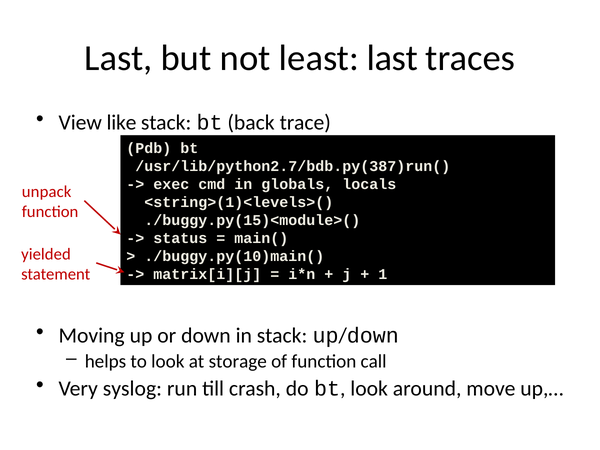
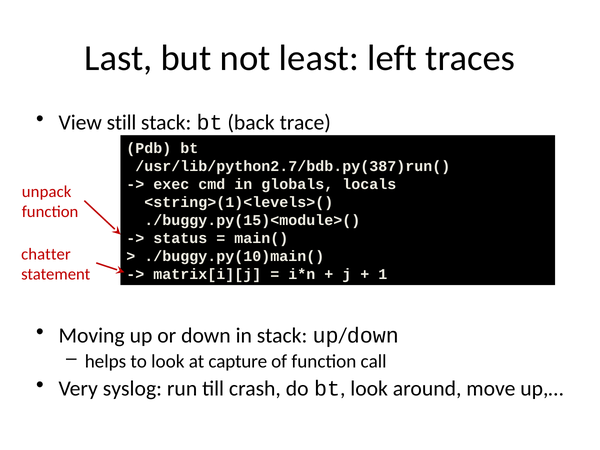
least last: last -> left
like: like -> still
yielded: yielded -> chatter
storage: storage -> capture
